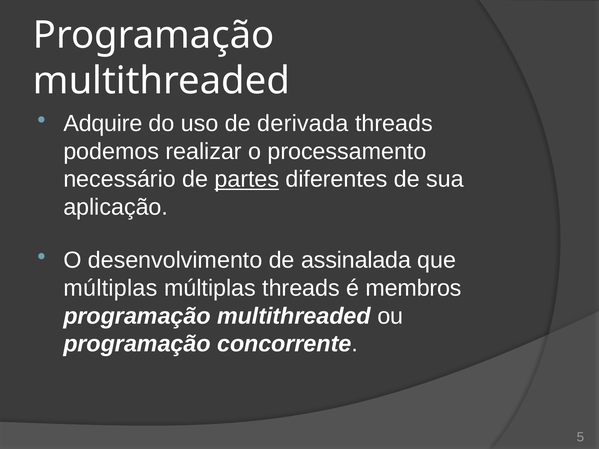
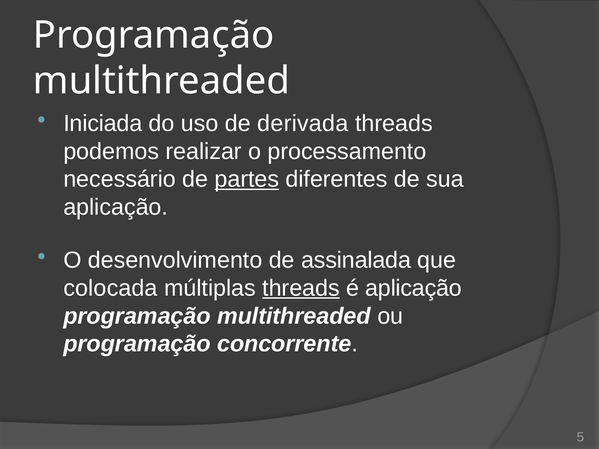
Adquire: Adquire -> Iniciada
múltiplas at (110, 288): múltiplas -> colocada
threads at (301, 288) underline: none -> present
é membros: membros -> aplicação
